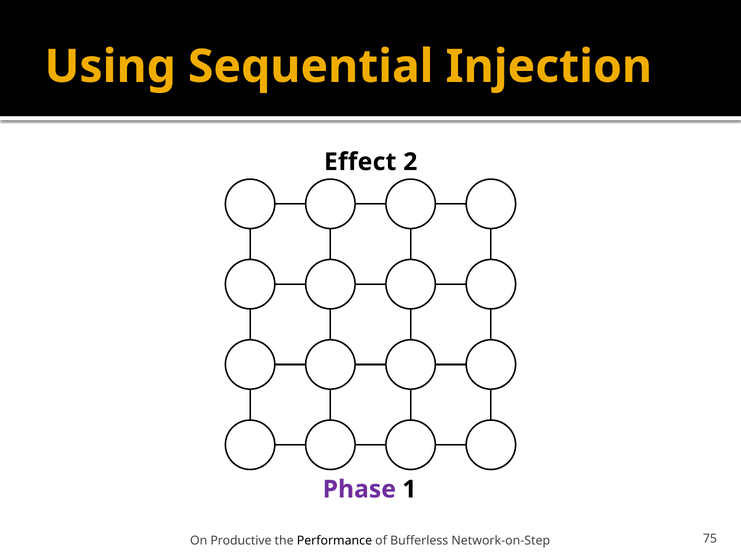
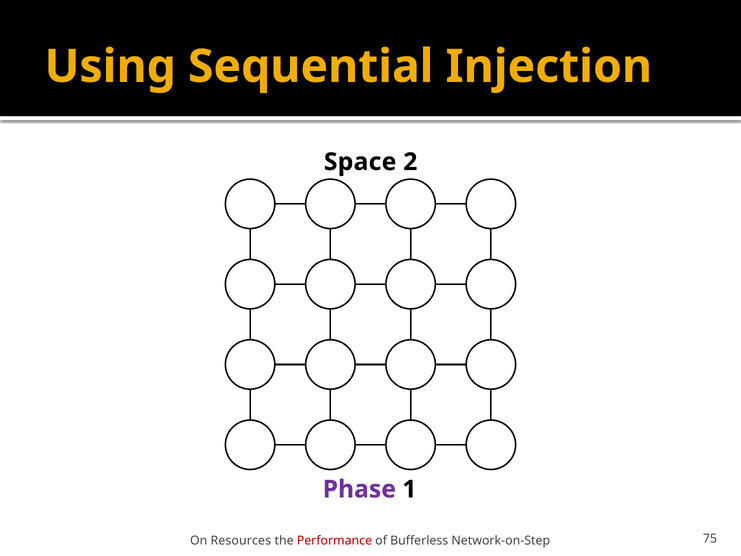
Effect: Effect -> Space
Productive: Productive -> Resources
Performance colour: black -> red
